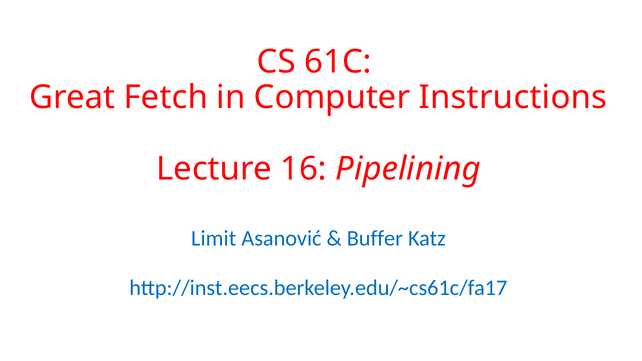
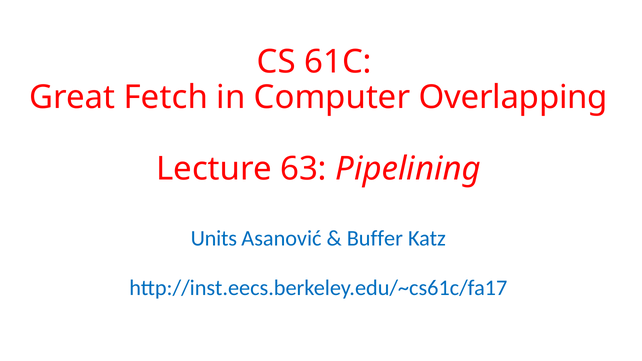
Instructions: Instructions -> Overlapping
16: 16 -> 63
Limit: Limit -> Units
